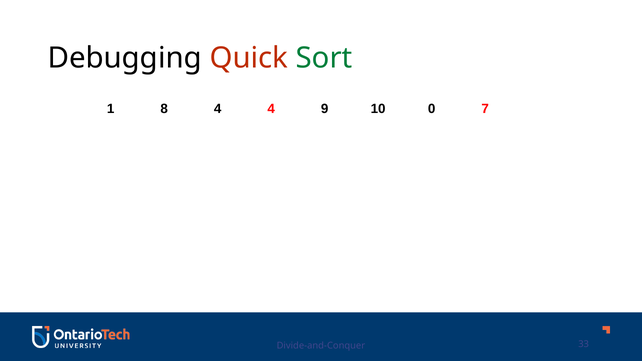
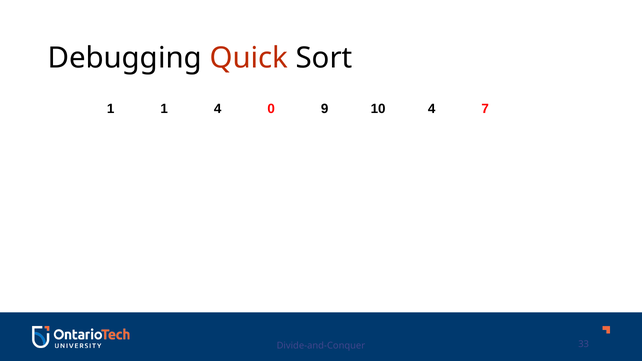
Sort colour: green -> black
1 8: 8 -> 1
4 4: 4 -> 0
10 0: 0 -> 4
